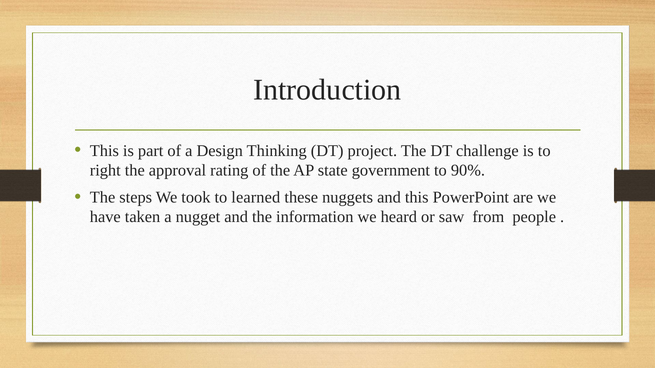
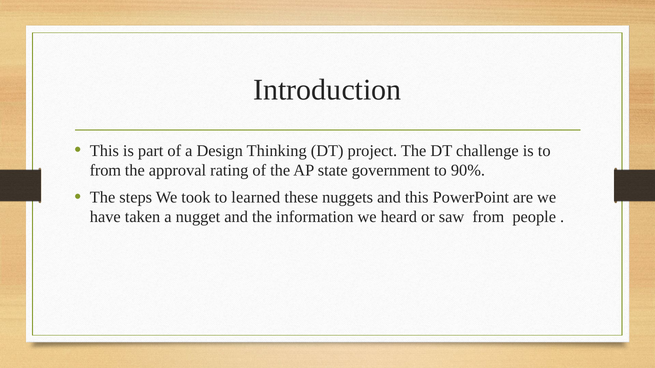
right at (105, 170): right -> from
